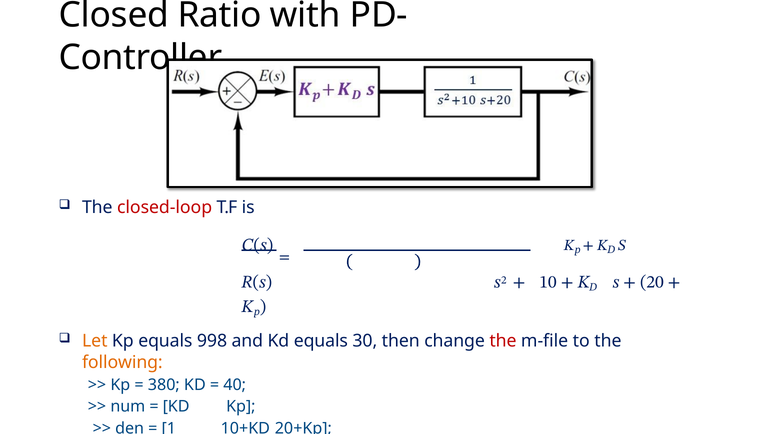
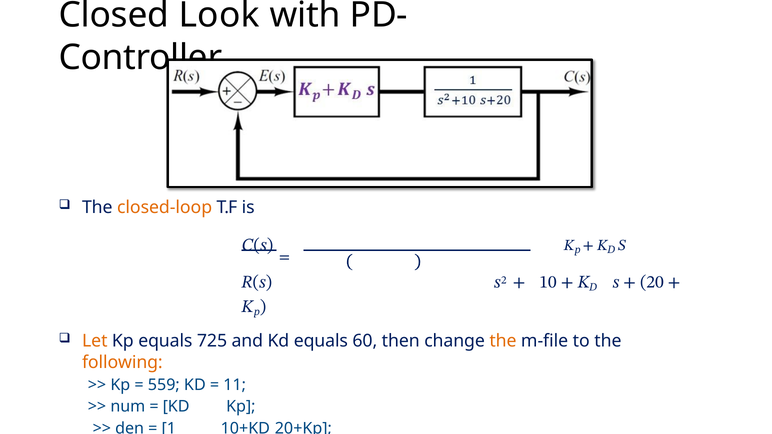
Ratio: Ratio -> Look
closed-loop colour: red -> orange
998: 998 -> 725
30: 30 -> 60
the at (503, 341) colour: red -> orange
380: 380 -> 559
40: 40 -> 11
